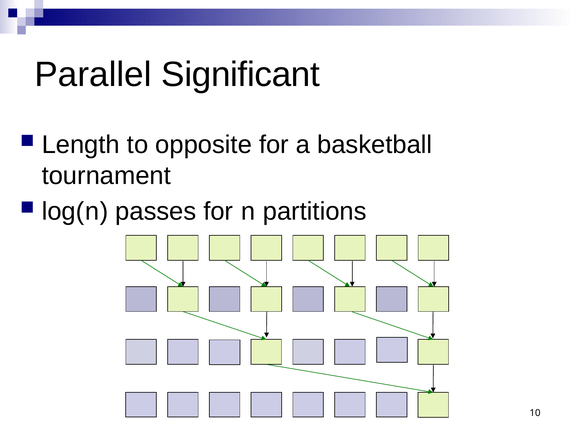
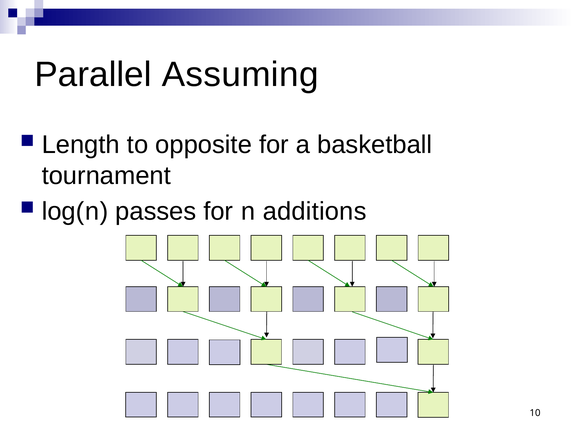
Significant: Significant -> Assuming
partitions: partitions -> additions
